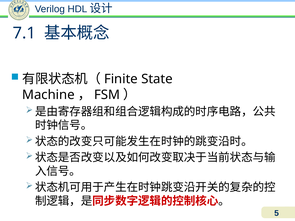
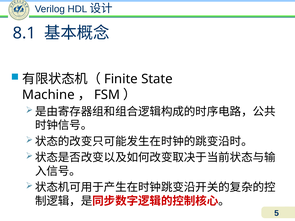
7.1: 7.1 -> 8.1
